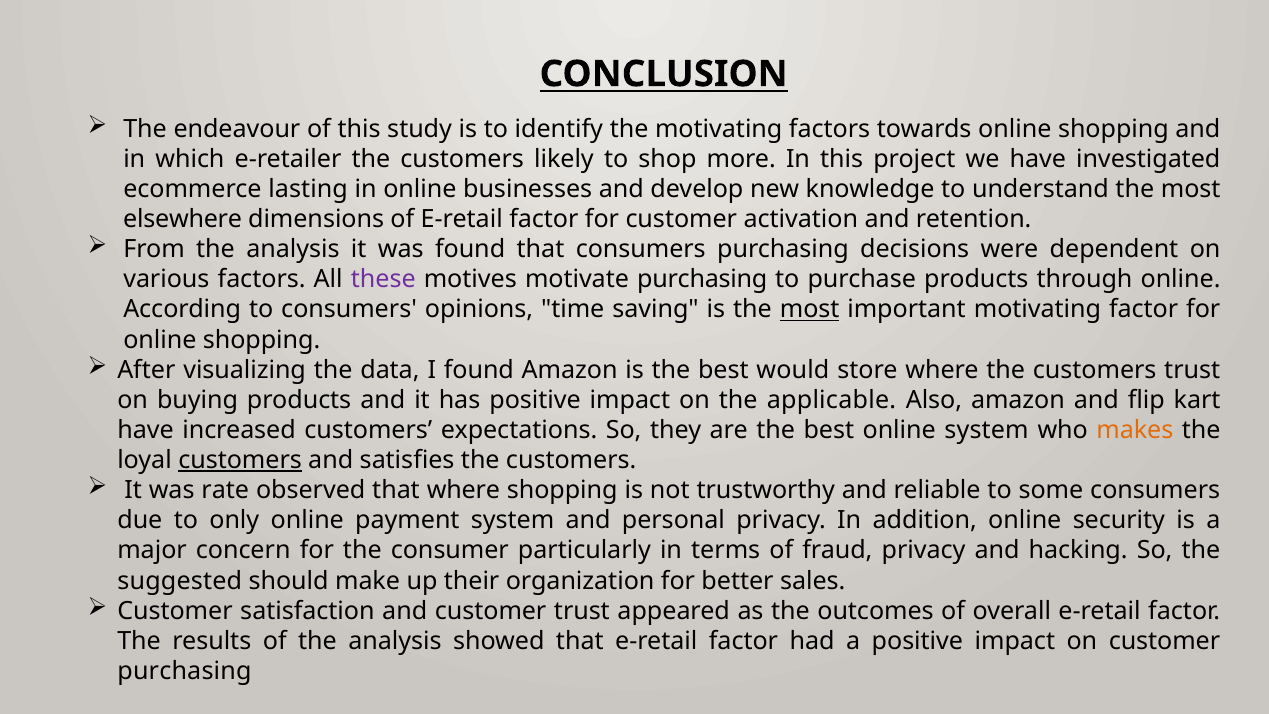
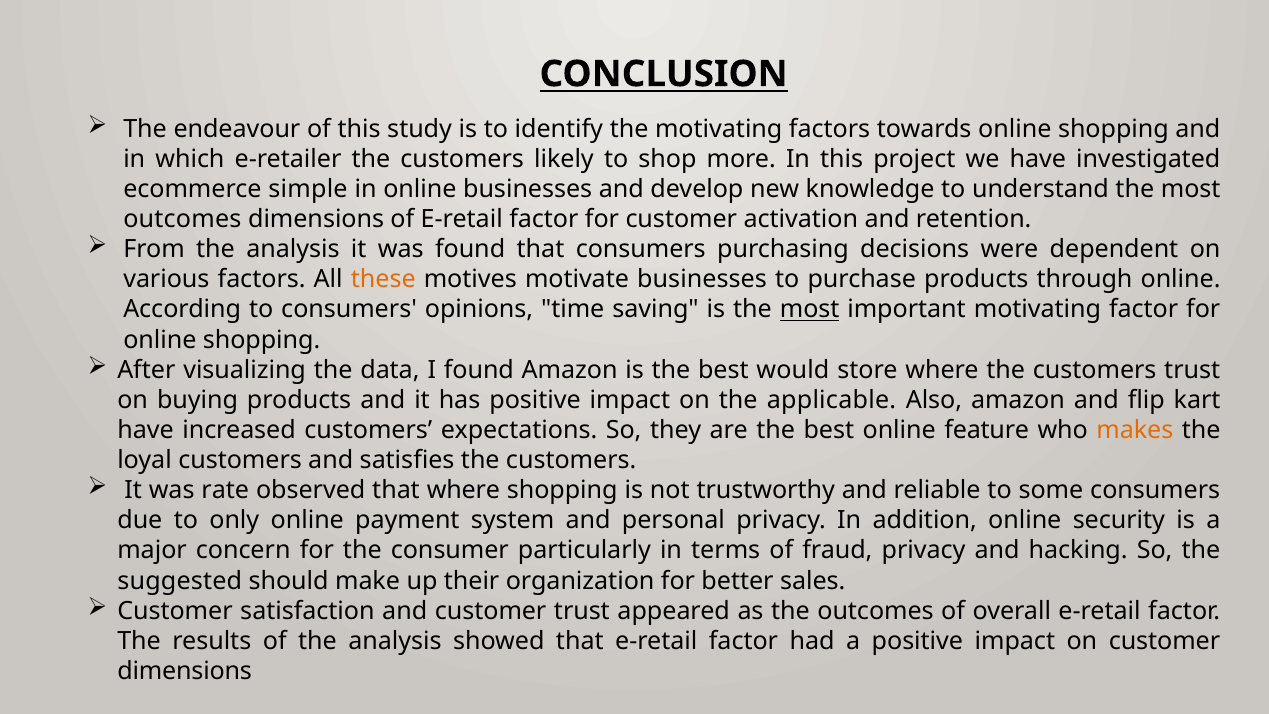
lasting: lasting -> simple
elsewhere at (183, 219): elsewhere -> outcomes
these colour: purple -> orange
motivate purchasing: purchasing -> businesses
online system: system -> feature
customers at (240, 460) underline: present -> none
purchasing at (184, 671): purchasing -> dimensions
